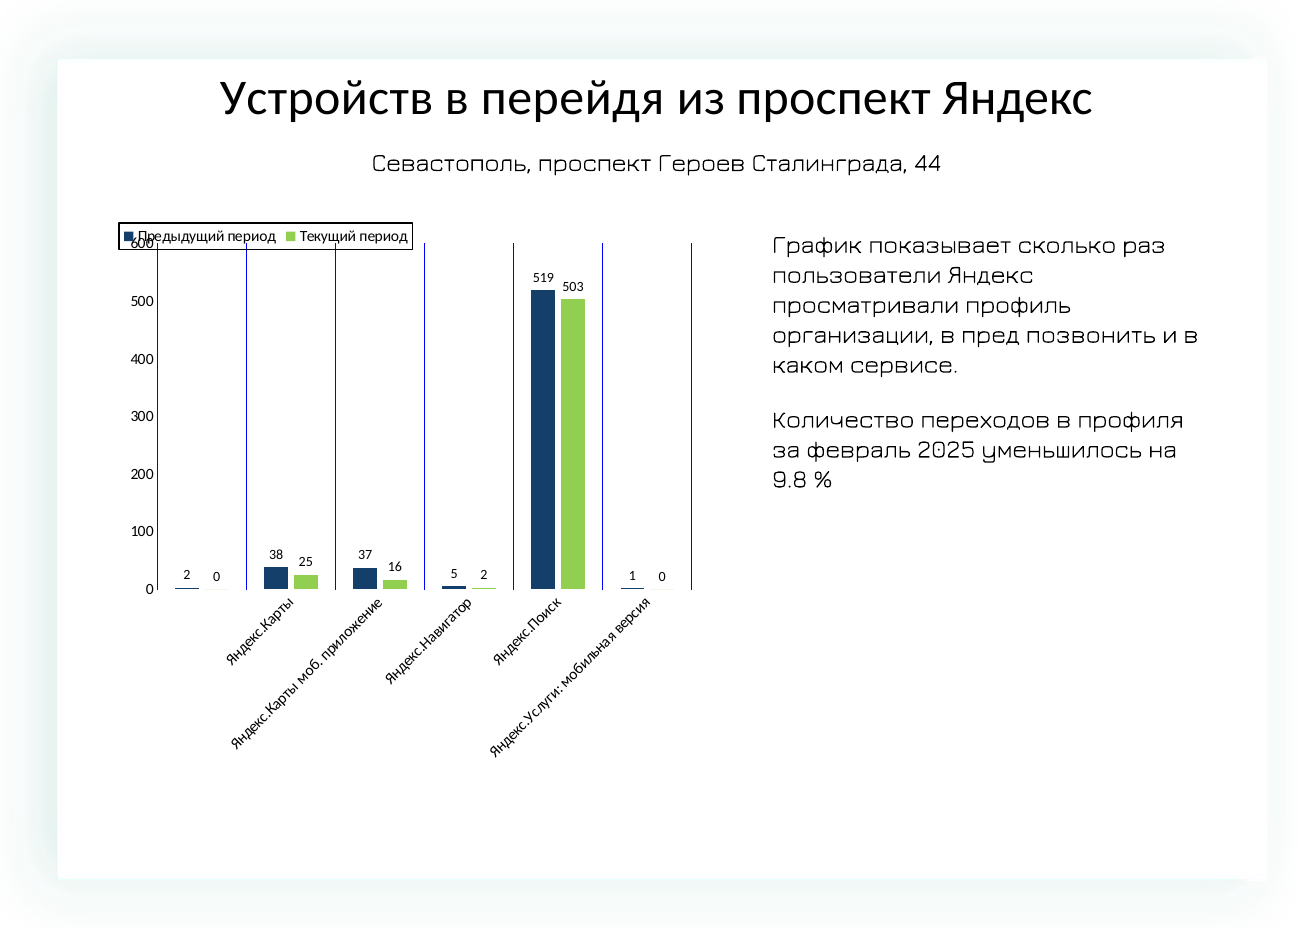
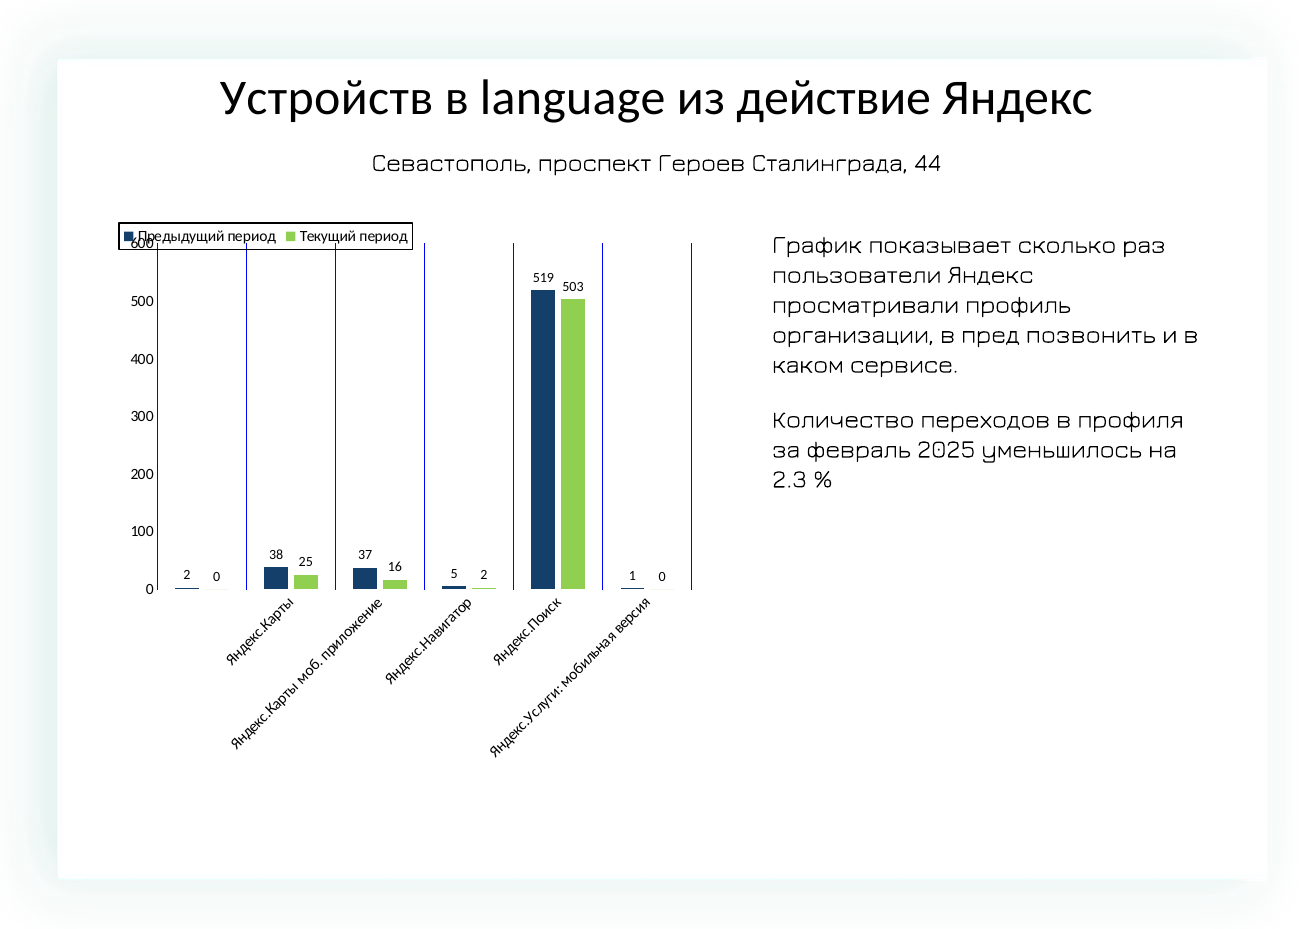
перейдя: перейдя -> language
из проспект: проспект -> действие
9.8: 9.8 -> 2.3
